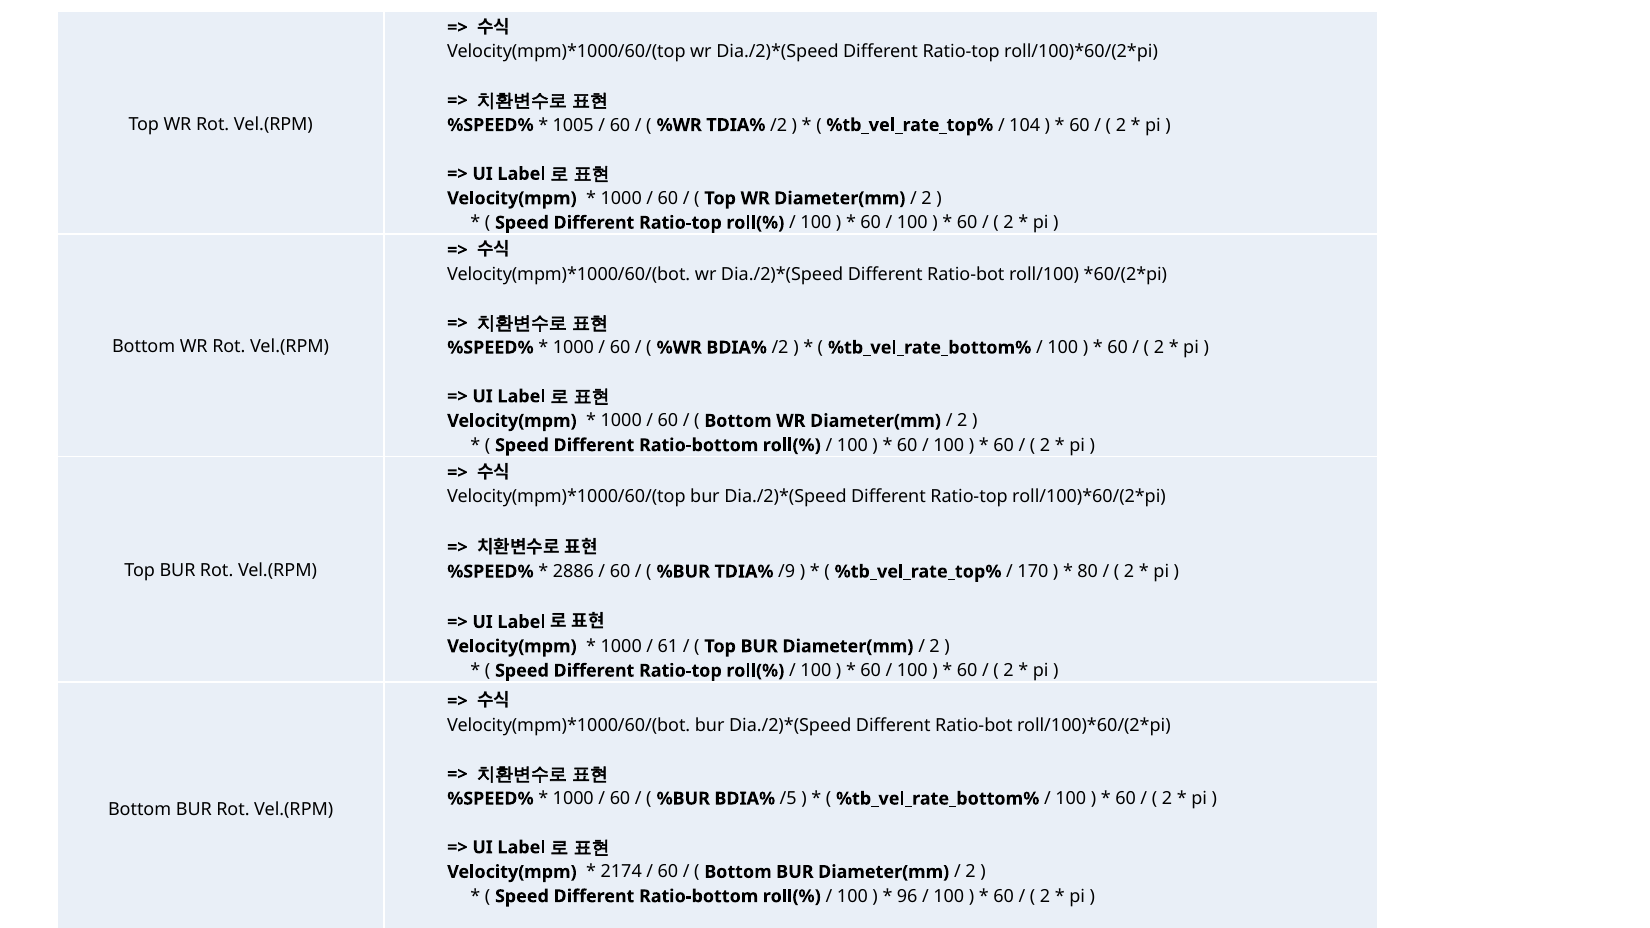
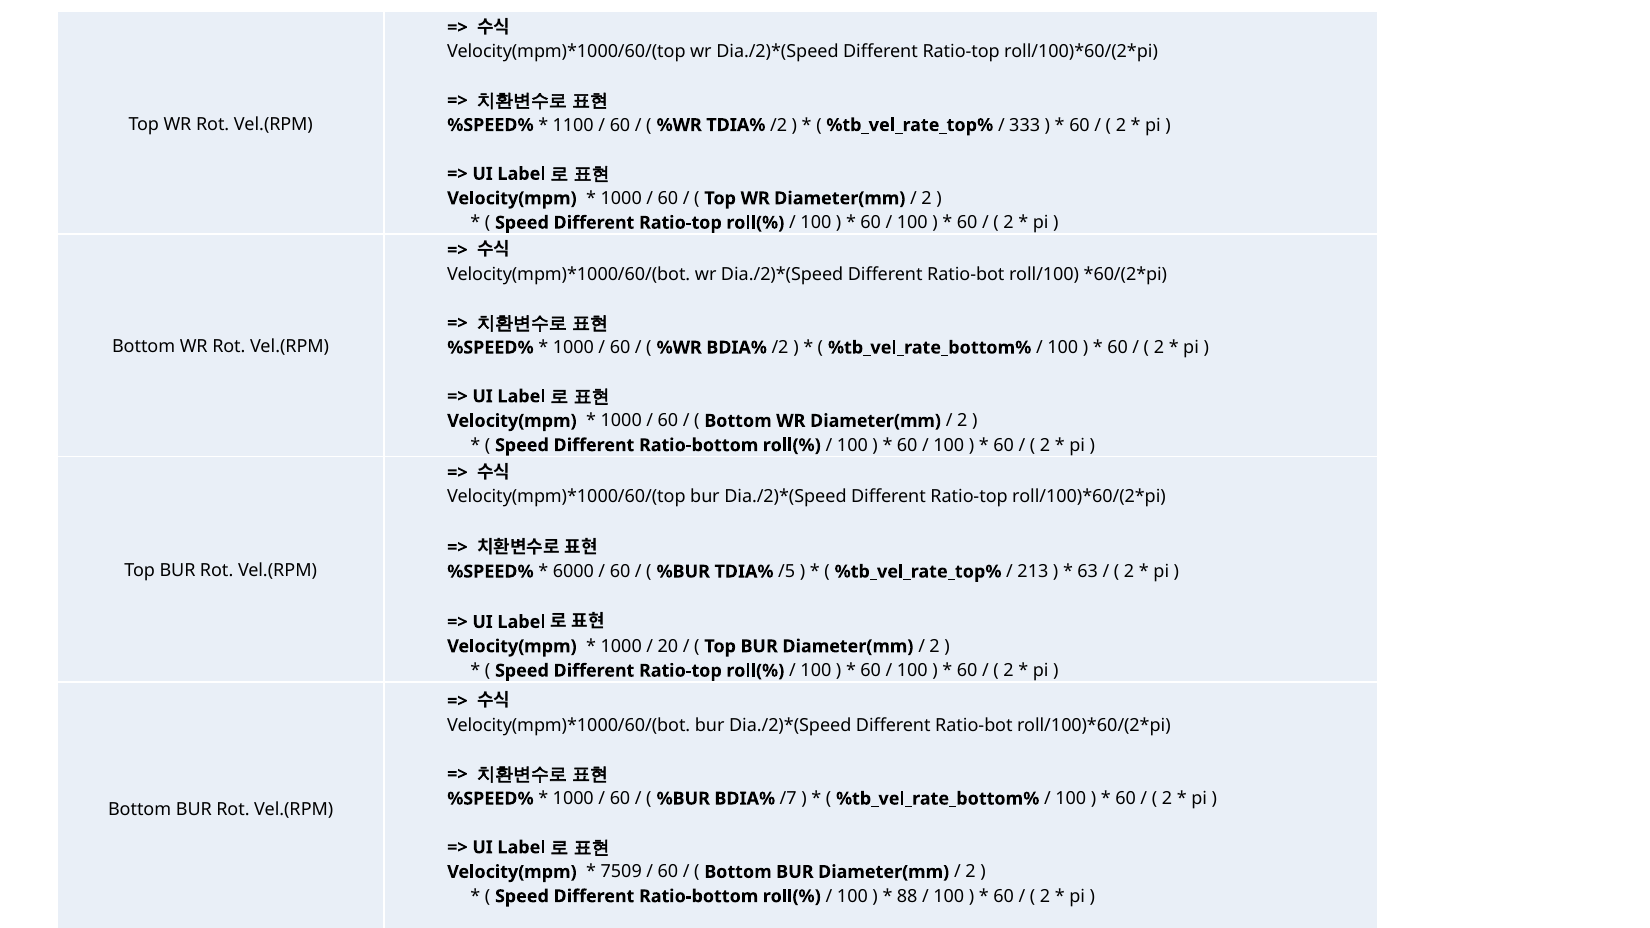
1005: 1005 -> 1100
104: 104 -> 333
2886: 2886 -> 6000
/9: /9 -> /5
170: 170 -> 213
80: 80 -> 63
61: 61 -> 20
/5: /5 -> /7
2174: 2174 -> 7509
96: 96 -> 88
